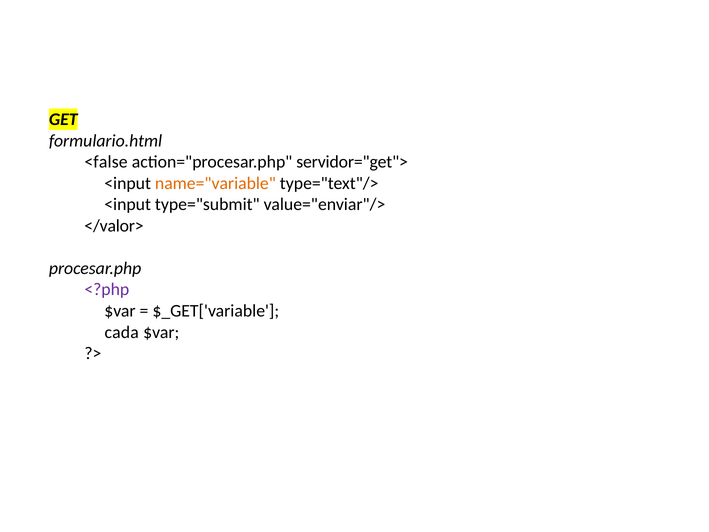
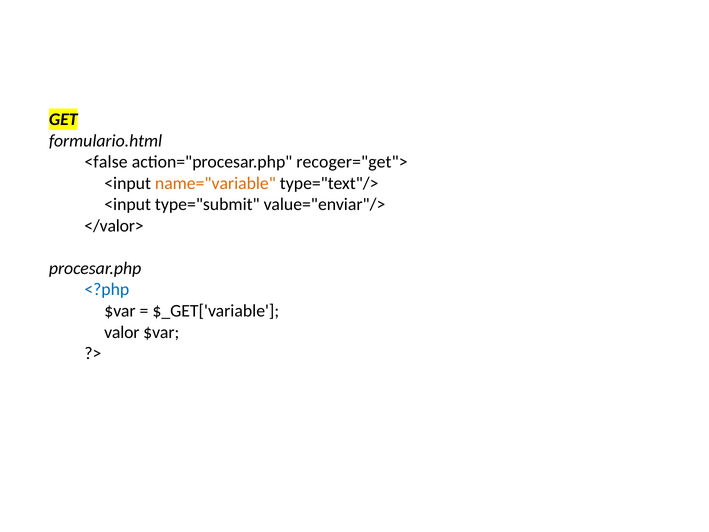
servidor="get">: servidor="get"> -> recoger="get">
<?php colour: purple -> blue
cada: cada -> valor
